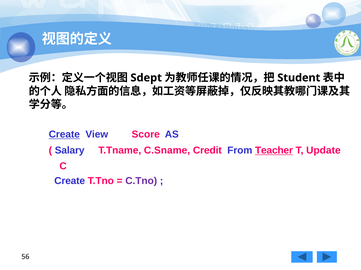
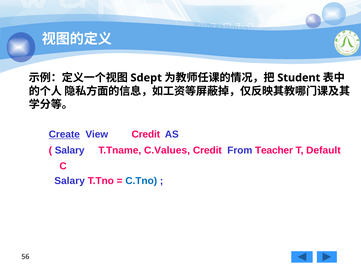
View Score: Score -> Credit
C.Sname: C.Sname -> C.Values
Teacher underline: present -> none
Update: Update -> Default
Create at (70, 181): Create -> Salary
C.Tno colour: purple -> blue
